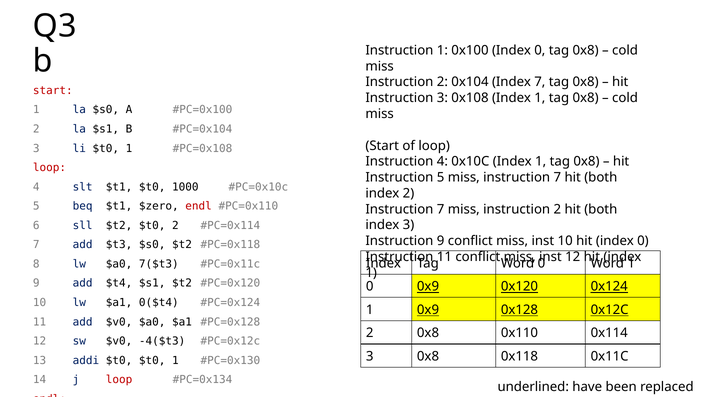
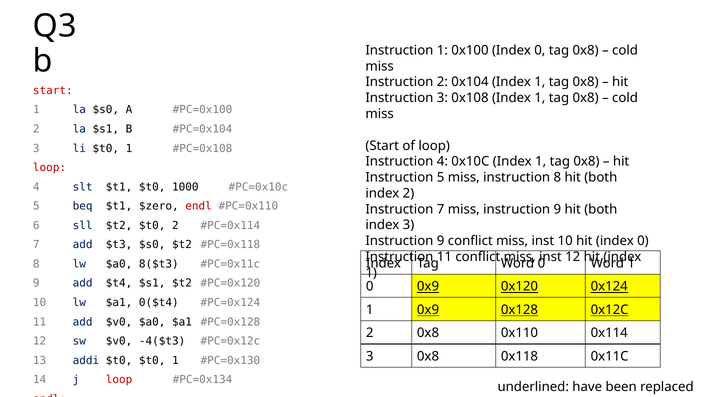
0x104 Index 7: 7 -> 1
miss instruction 7: 7 -> 8
7 miss instruction 2: 2 -> 9
7($t3: 7($t3 -> 8($t3
